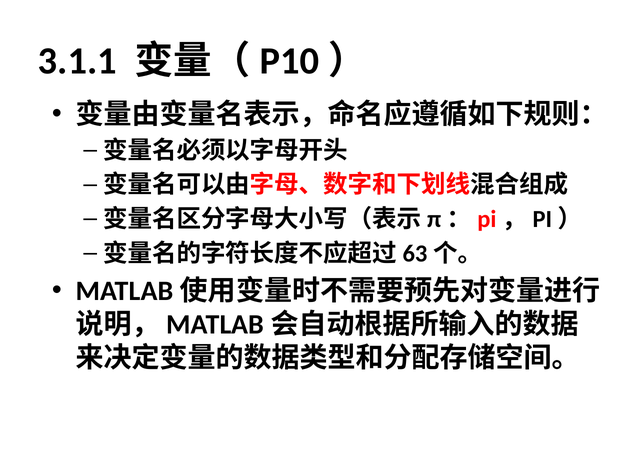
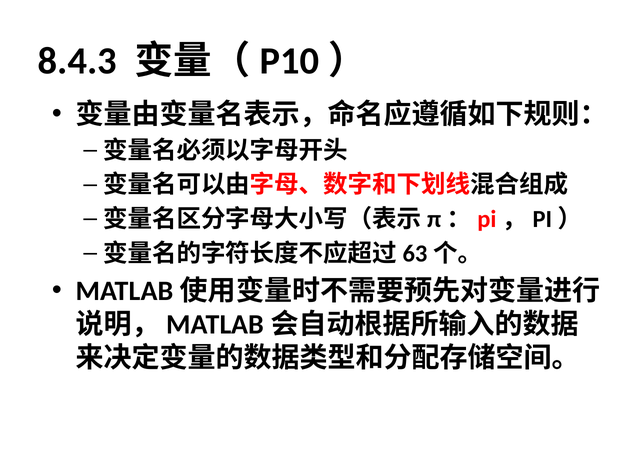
3.1.1: 3.1.1 -> 8.4.3
